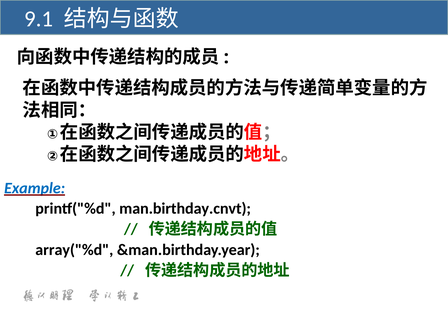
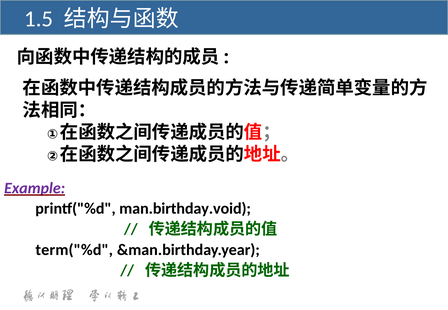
9.1: 9.1 -> 1.5
Example colour: blue -> purple
man.birthday.cnvt: man.birthday.cnvt -> man.birthday.void
array("%d: array("%d -> term("%d
